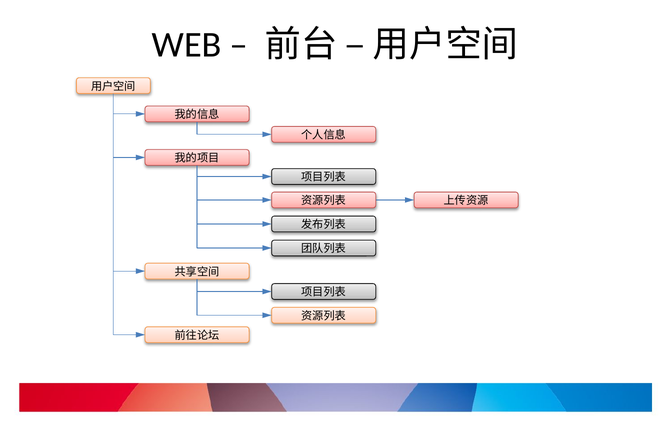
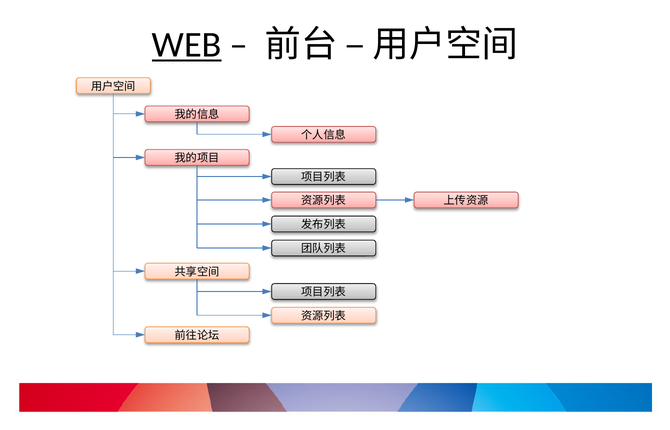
WEB underline: none -> present
